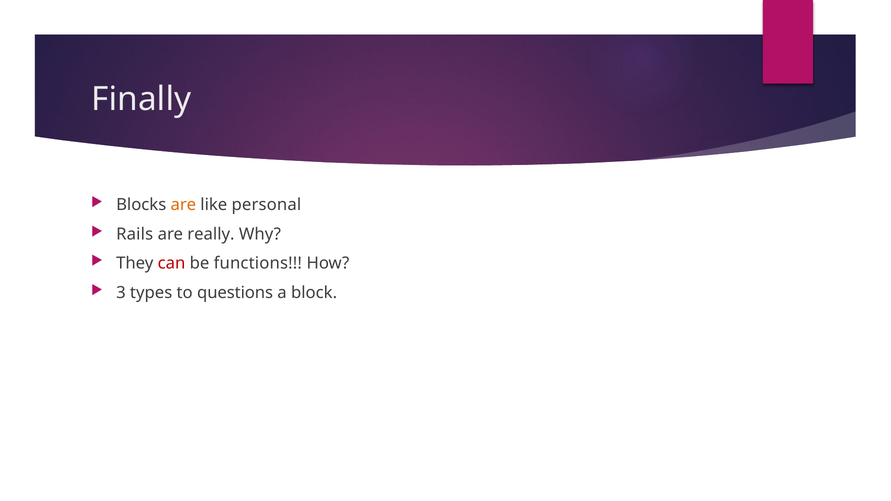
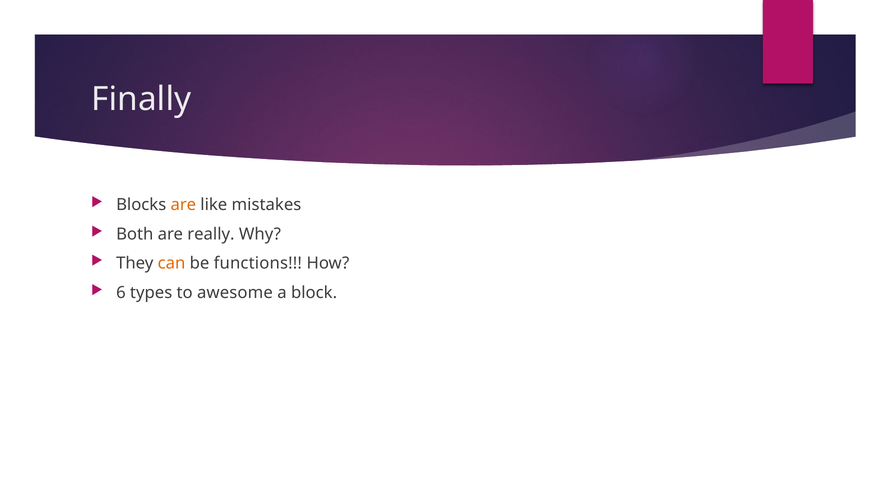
personal: personal -> mistakes
Rails: Rails -> Both
can colour: red -> orange
3: 3 -> 6
questions: questions -> awesome
